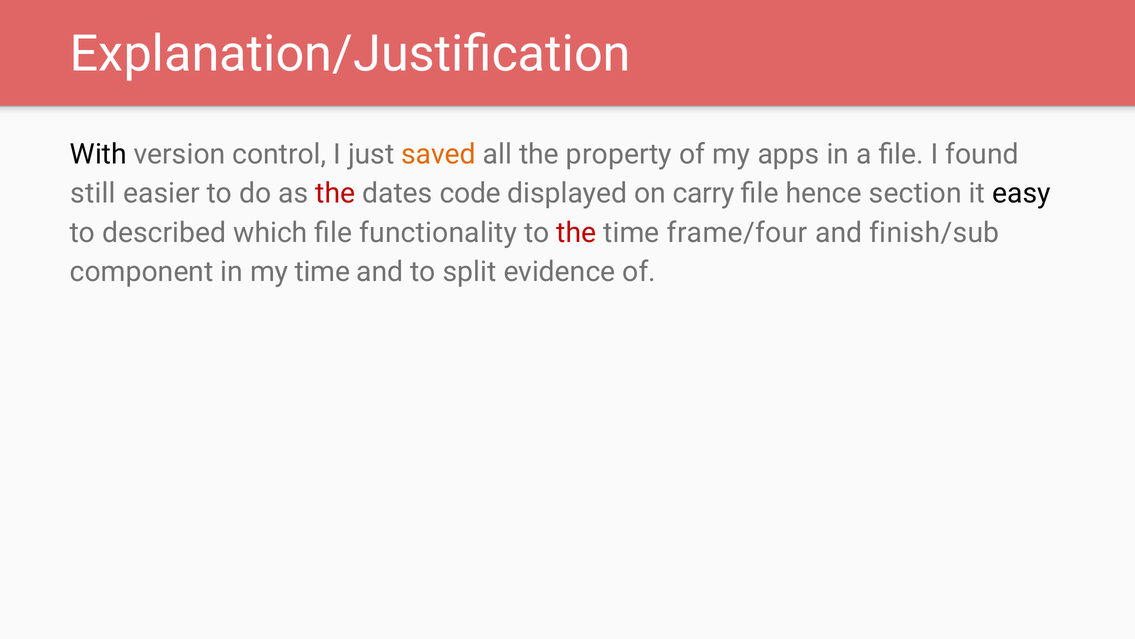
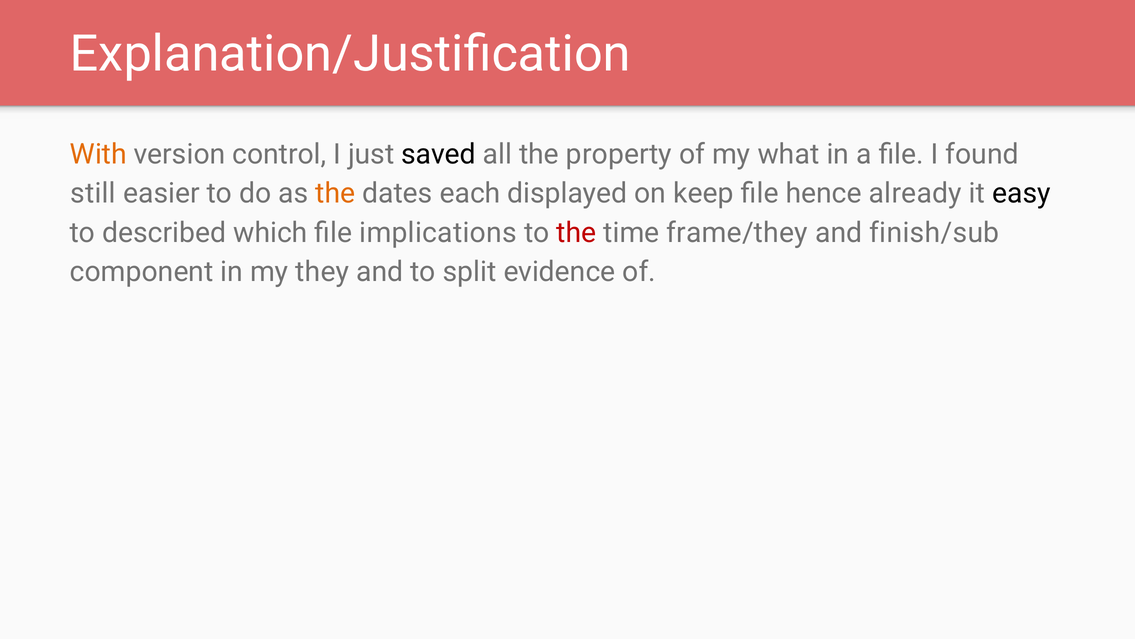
With colour: black -> orange
saved colour: orange -> black
apps: apps -> what
the at (335, 193) colour: red -> orange
code: code -> each
carry: carry -> keep
section: section -> already
functionality: functionality -> implications
frame/four: frame/four -> frame/they
my time: time -> they
